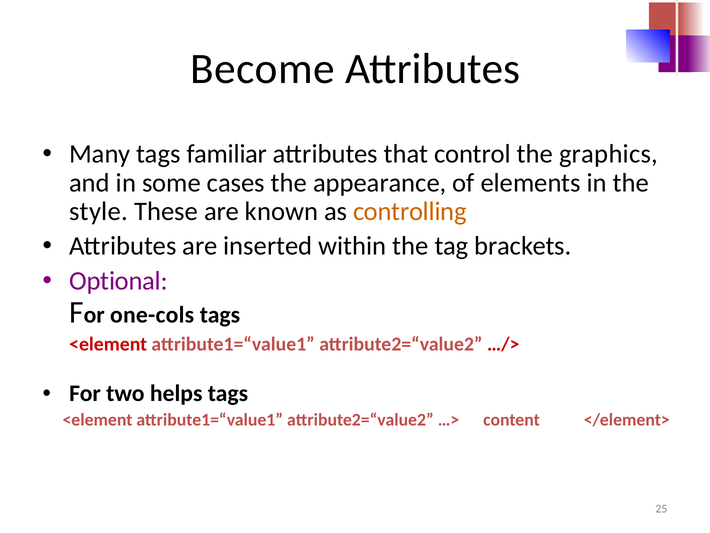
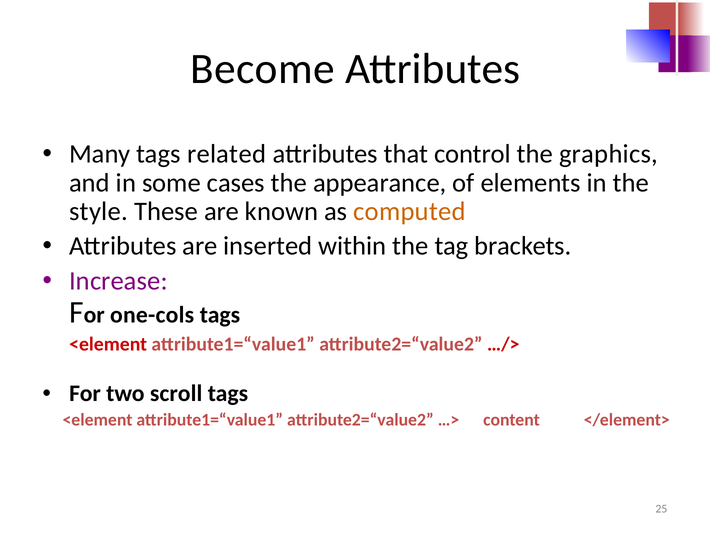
familiar: familiar -> related
controlling: controlling -> computed
Optional: Optional -> Increase
helps: helps -> scroll
